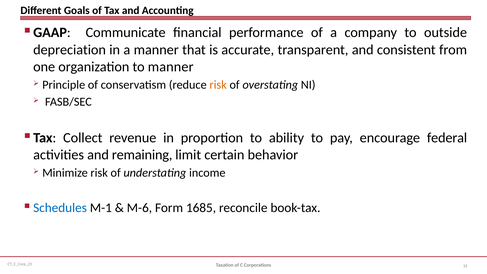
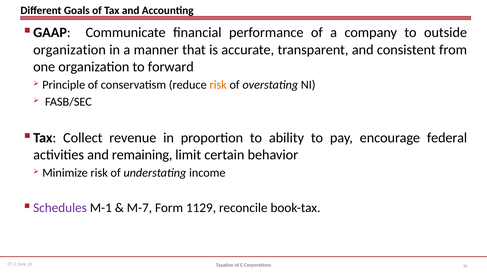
depreciation at (70, 50): depreciation -> organization
to manner: manner -> forward
Schedules colour: blue -> purple
M-6: M-6 -> M-7
1685: 1685 -> 1129
